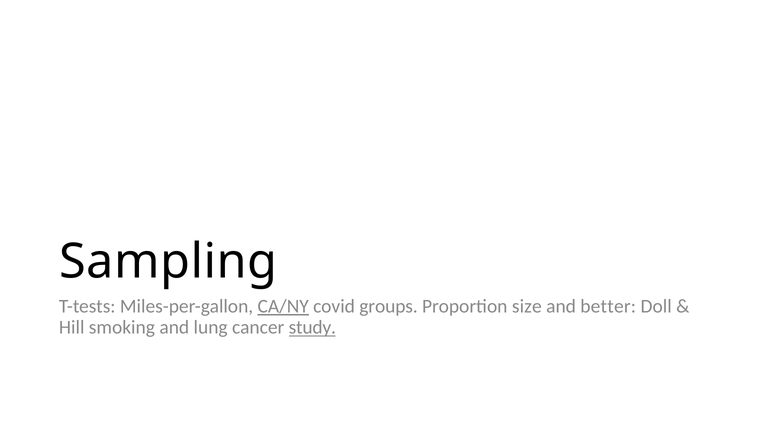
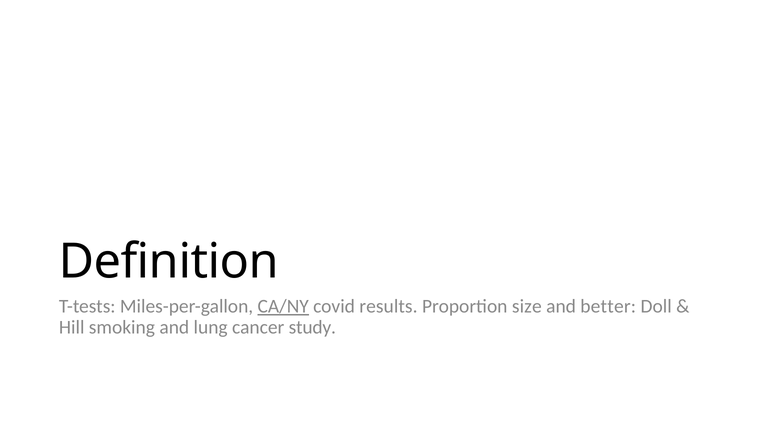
Sampling: Sampling -> Definition
groups: groups -> results
study underline: present -> none
